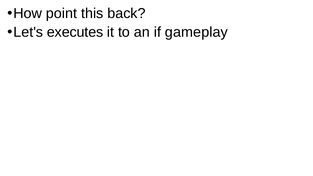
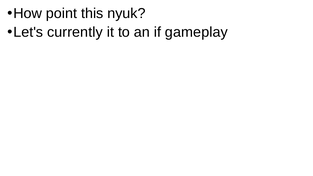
back: back -> nyuk
executes: executes -> currently
